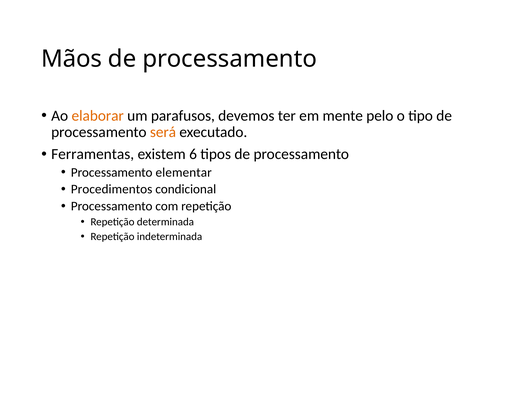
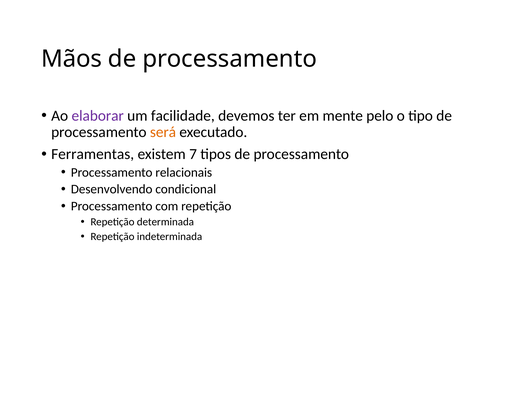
elaborar colour: orange -> purple
parafusos: parafusos -> facilidade
6: 6 -> 7
elementar: elementar -> relacionais
Procedimentos: Procedimentos -> Desenvolvendo
